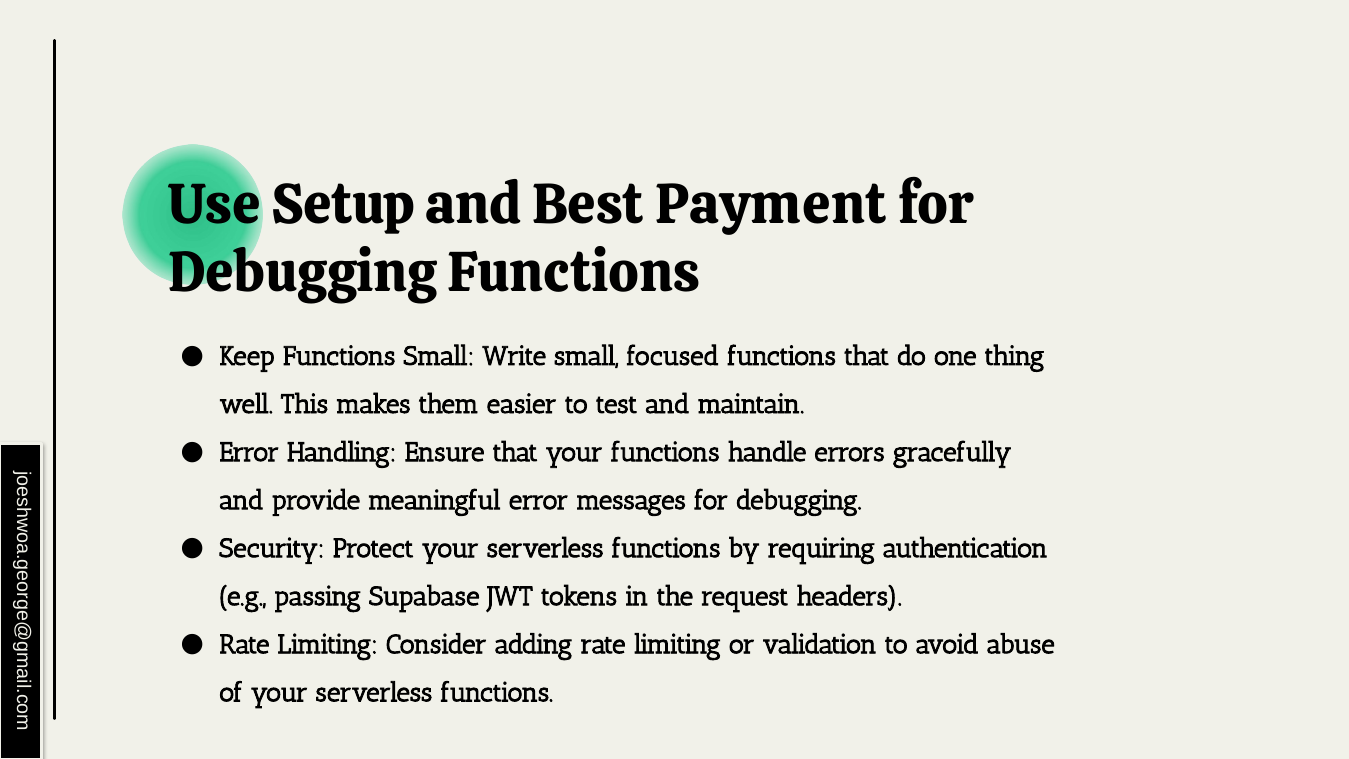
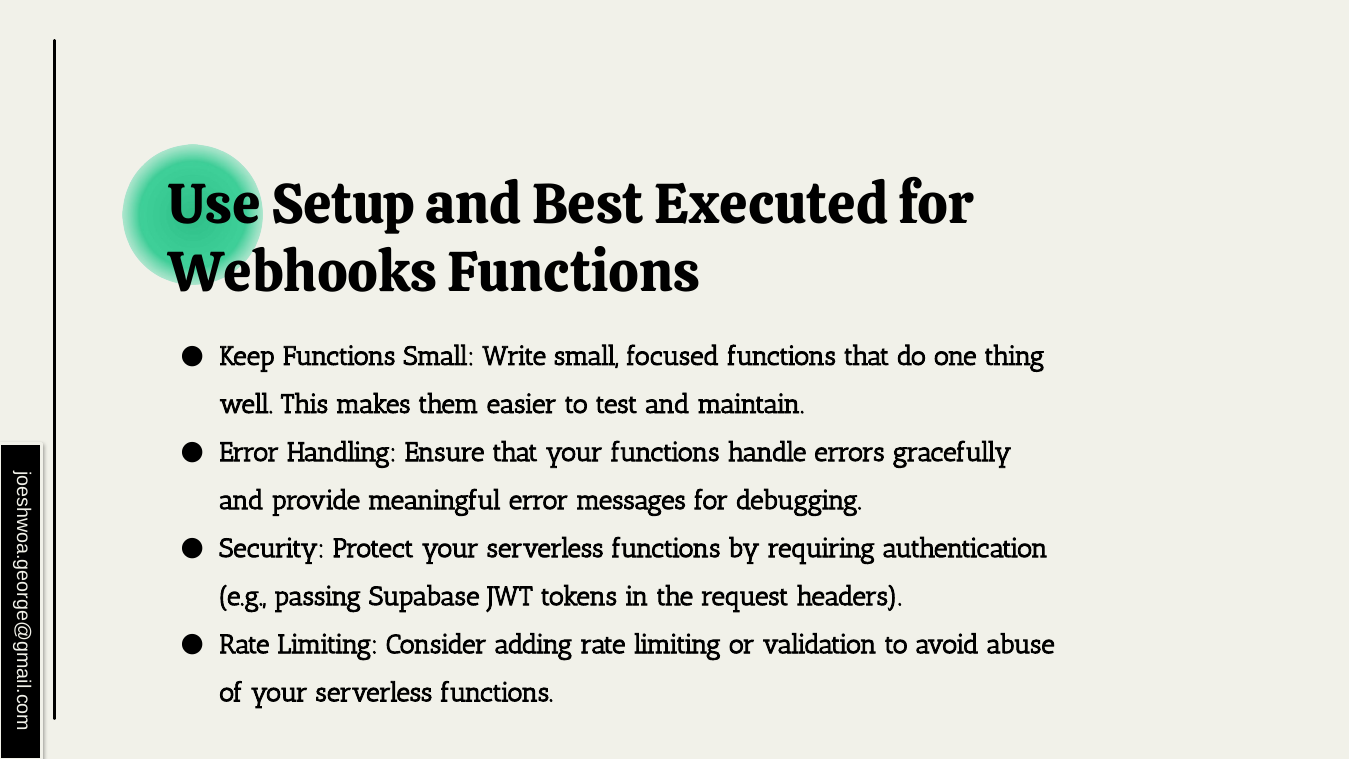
Payment: Payment -> Executed
Debugging at (303, 273): Debugging -> Webhooks
